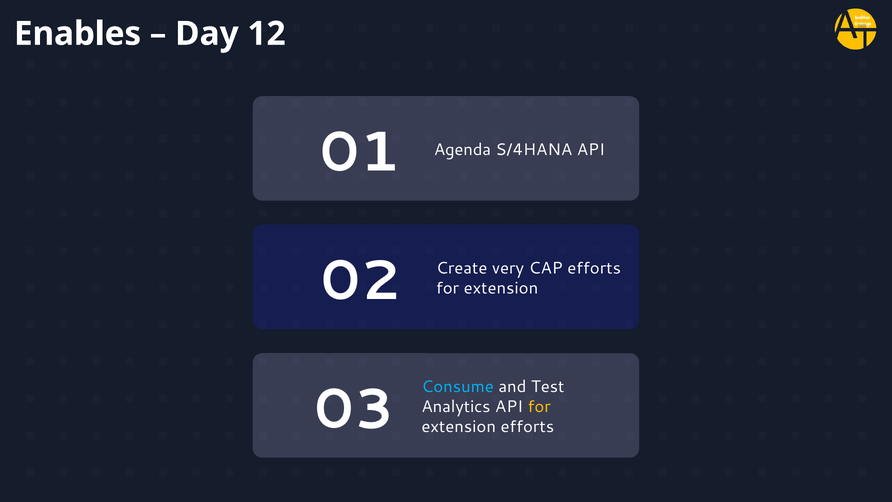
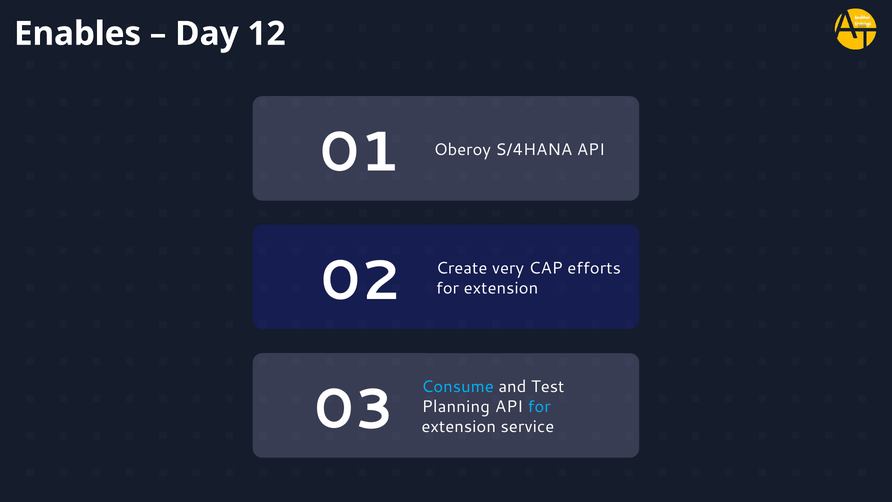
Agenda: Agenda -> Oberoy
Analytics: Analytics -> Planning
for at (539, 406) colour: yellow -> light blue
extension efforts: efforts -> service
